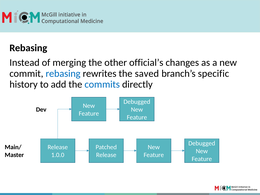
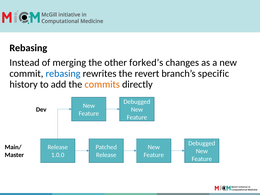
official’s: official’s -> forked’s
saved: saved -> revert
commits colour: blue -> orange
